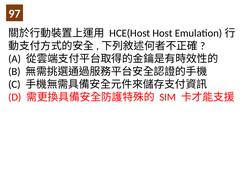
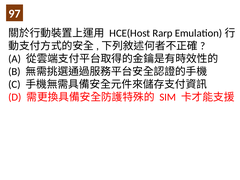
Host: Host -> Rarp
